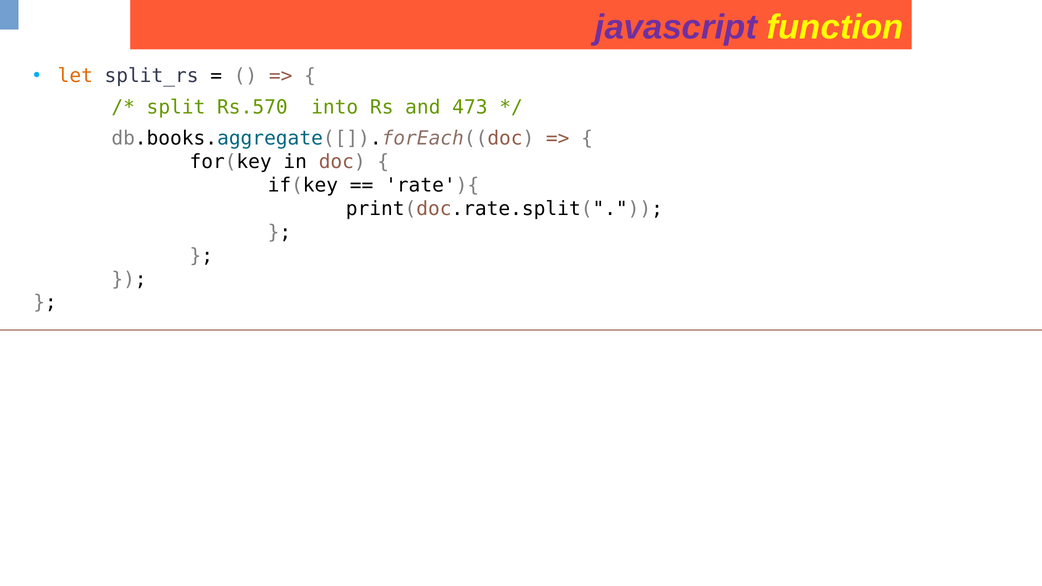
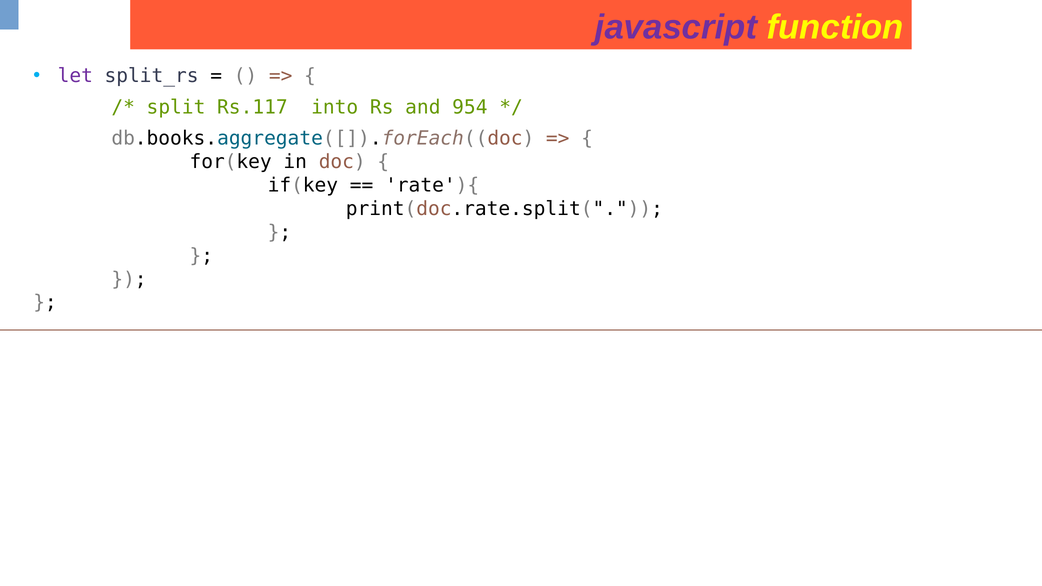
let colour: orange -> purple
Rs.570: Rs.570 -> Rs.117
473: 473 -> 954
